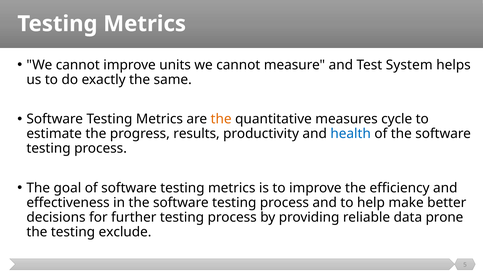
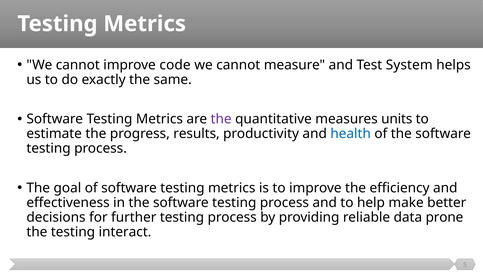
units: units -> code
the at (221, 119) colour: orange -> purple
cycle: cycle -> units
exclude: exclude -> interact
